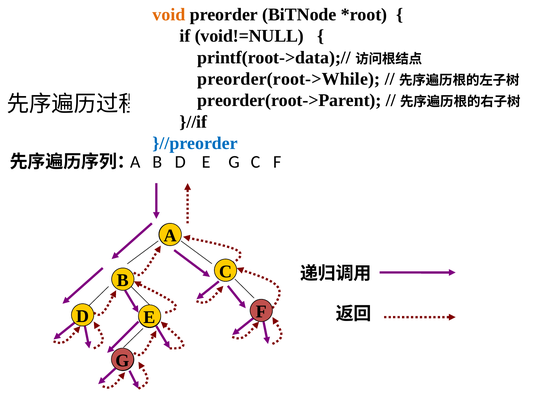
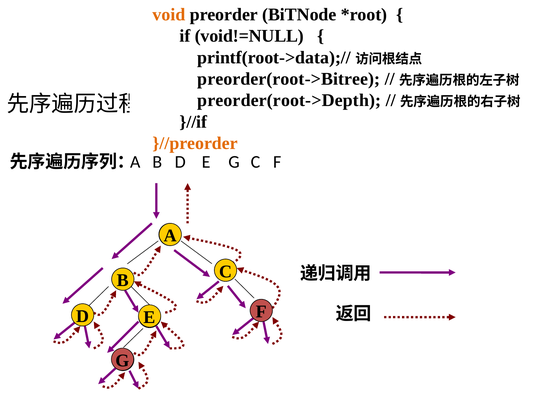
preorder(root->While: preorder(root->While -> preorder(root->Bitree
preorder(root->Parent: preorder(root->Parent -> preorder(root->Depth
}//preorder colour: blue -> orange
